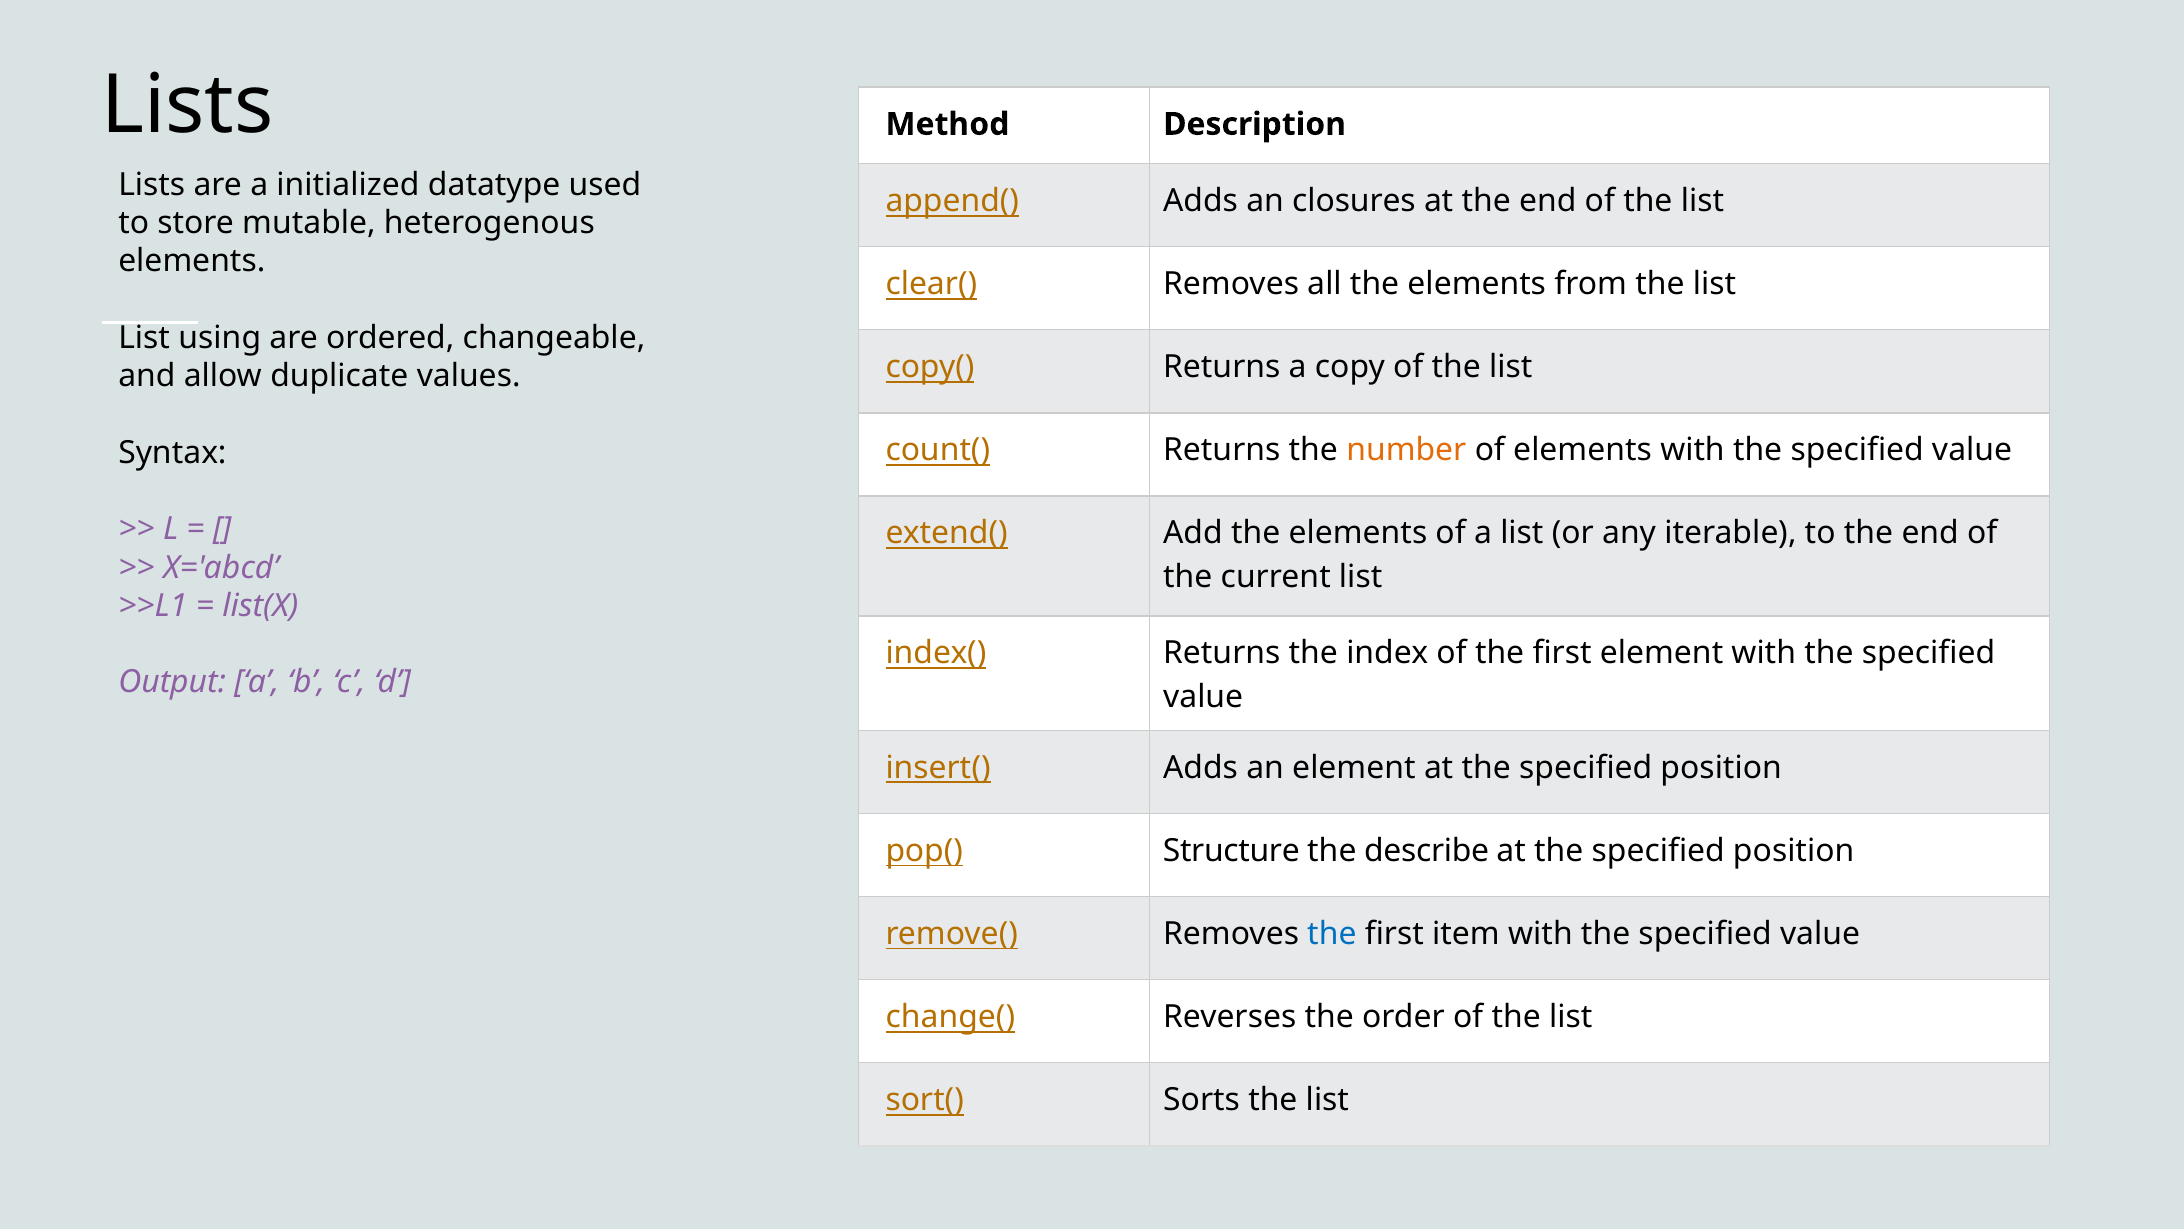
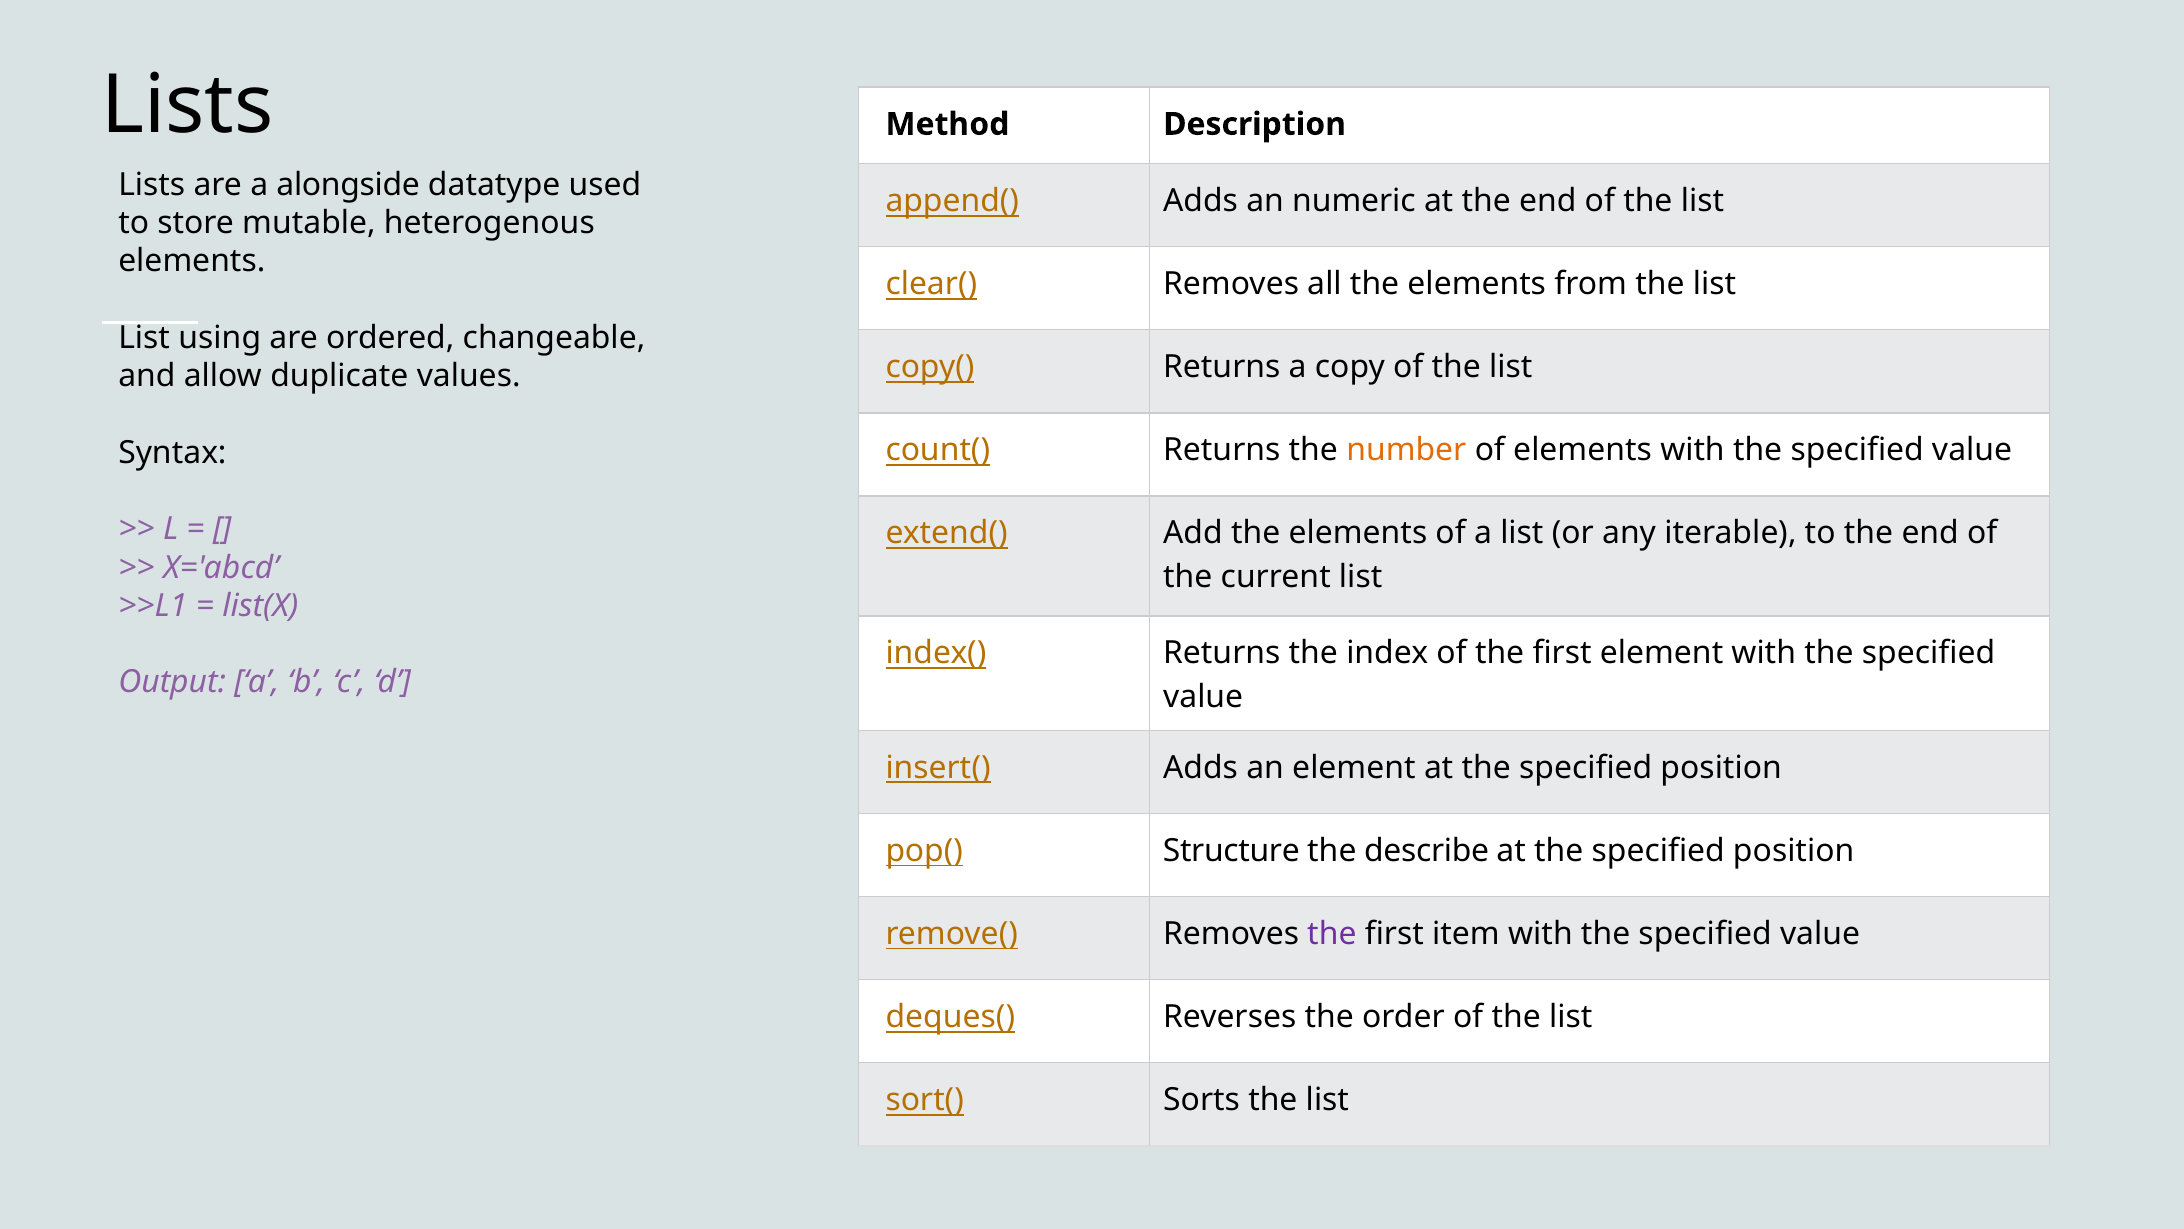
initialized: initialized -> alongside
closures: closures -> numeric
the at (1332, 933) colour: blue -> purple
change(: change( -> deques(
